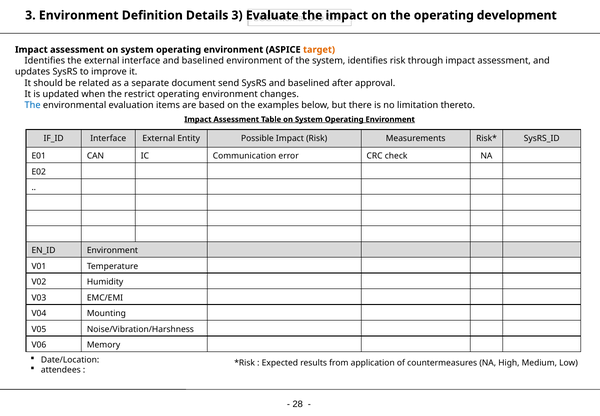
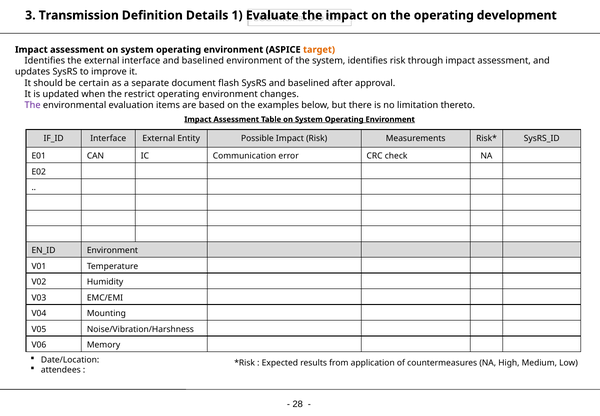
3 Environment: Environment -> Transmission
Details 3: 3 -> 1
related: related -> certain
send: send -> flash
The at (33, 105) colour: blue -> purple
